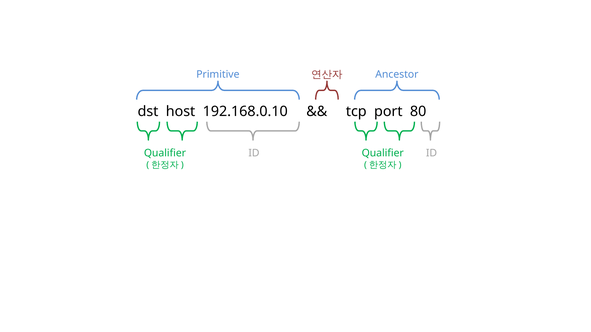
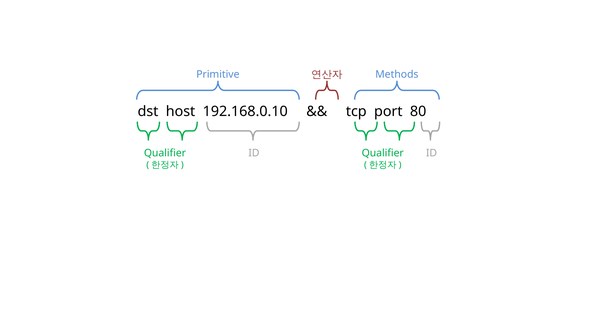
Ancestor: Ancestor -> Methods
